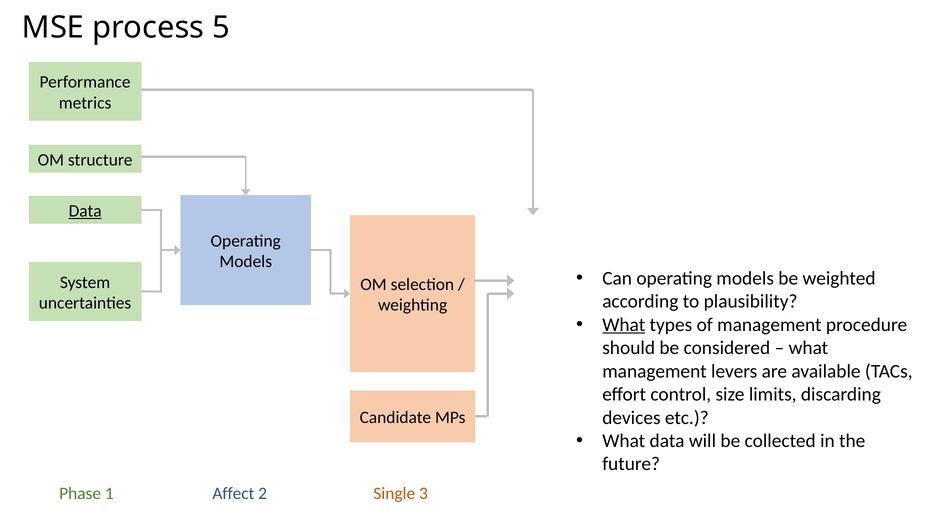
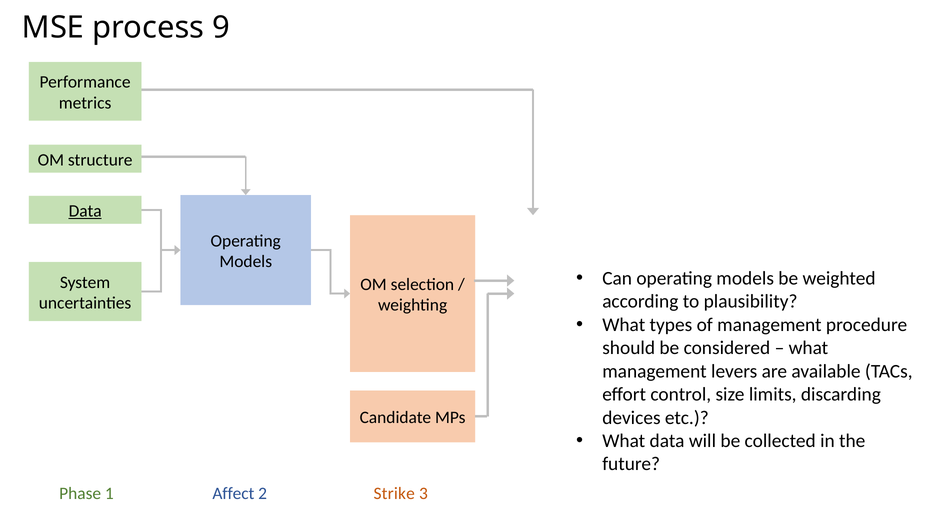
5: 5 -> 9
What at (624, 325) underline: present -> none
Single: Single -> Strike
